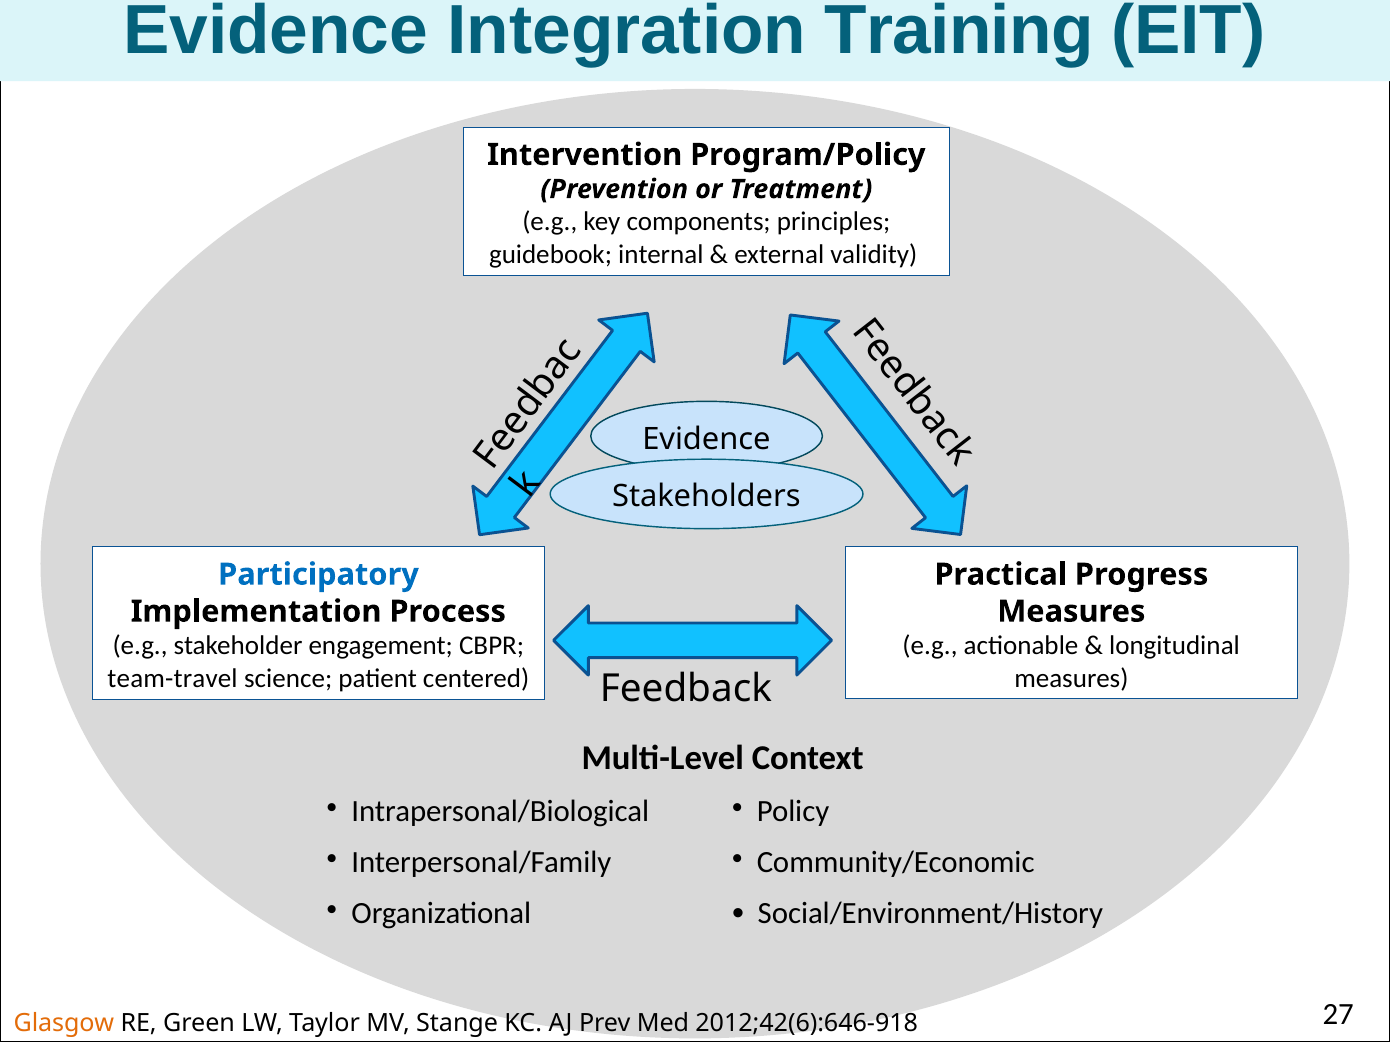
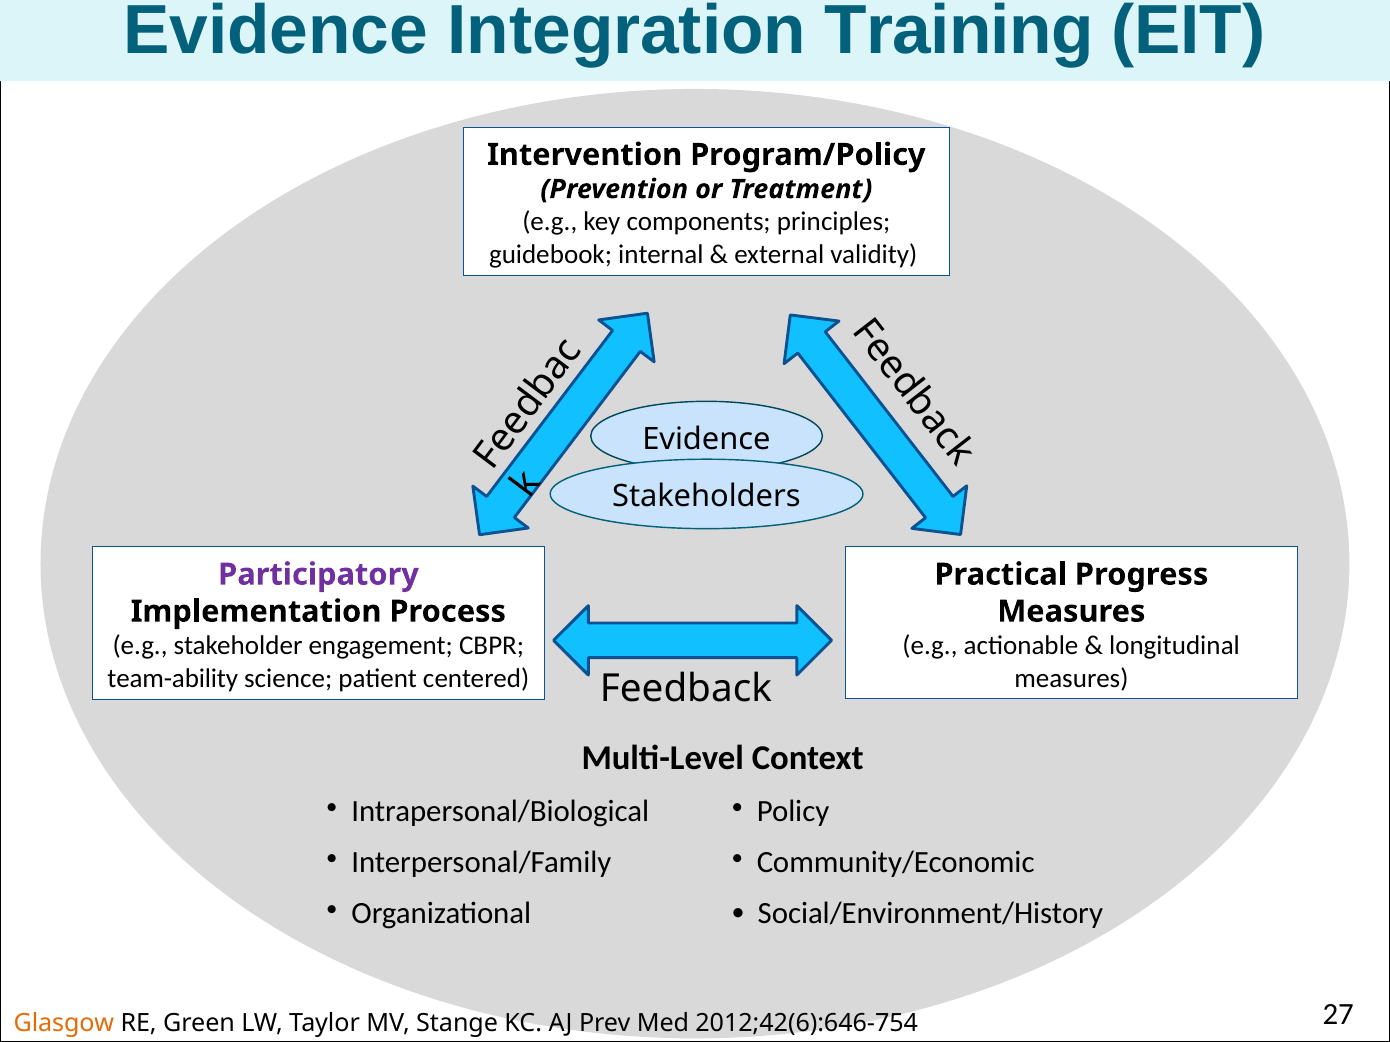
Participatory colour: blue -> purple
team-travel: team-travel -> team-ability
2012;42(6):646-918: 2012;42(6):646-918 -> 2012;42(6):646-754
